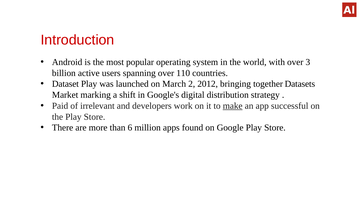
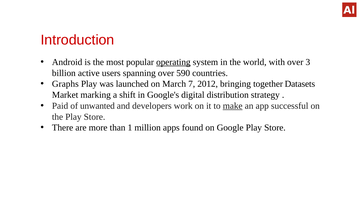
operating underline: none -> present
110: 110 -> 590
Dataset: Dataset -> Graphs
2: 2 -> 7
irrelevant: irrelevant -> unwanted
6: 6 -> 1
